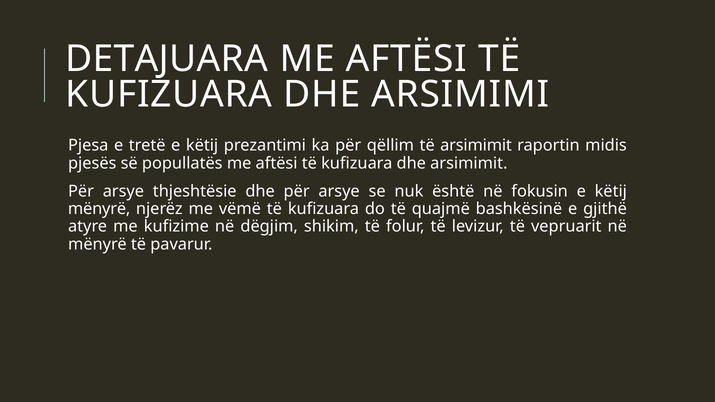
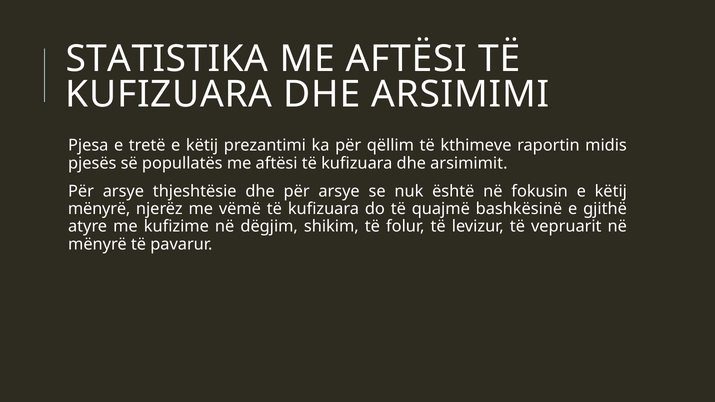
DETAJUARA: DETAJUARA -> STATISTIKA
të arsimimit: arsimimit -> kthimeve
